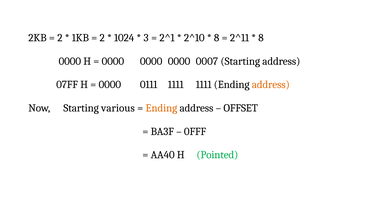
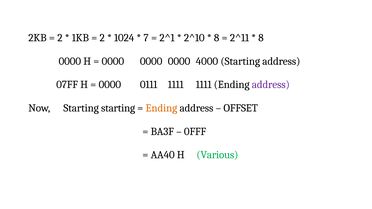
3: 3 -> 7
0007: 0007 -> 4000
address at (271, 85) colour: orange -> purple
Starting various: various -> starting
Pointed: Pointed -> Various
